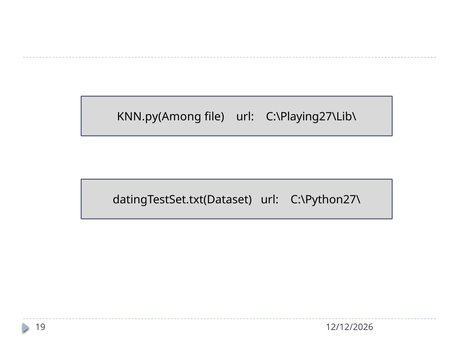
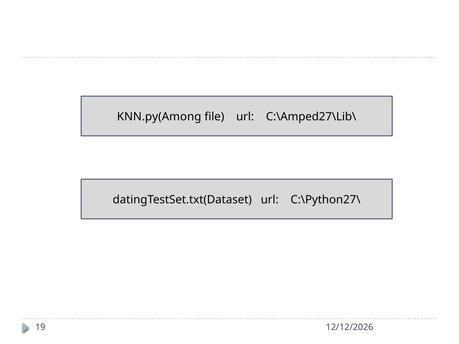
C:\Playing27\Lib\: C:\Playing27\Lib\ -> C:\Amped27\Lib\
